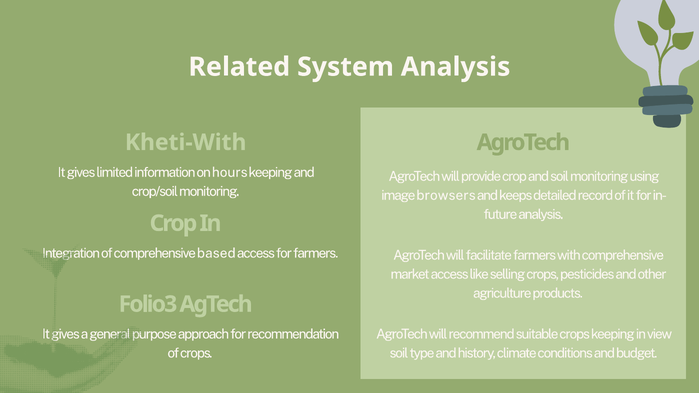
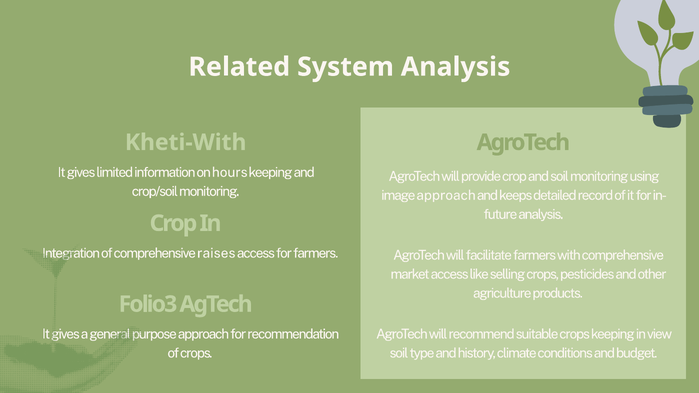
image browsers: browsers -> approach
based: based -> raises
